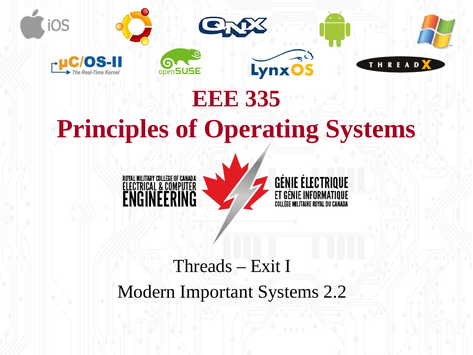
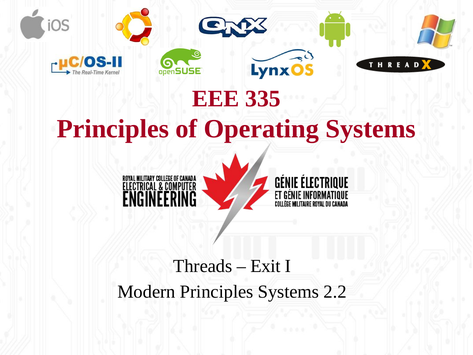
Modern Important: Important -> Principles
